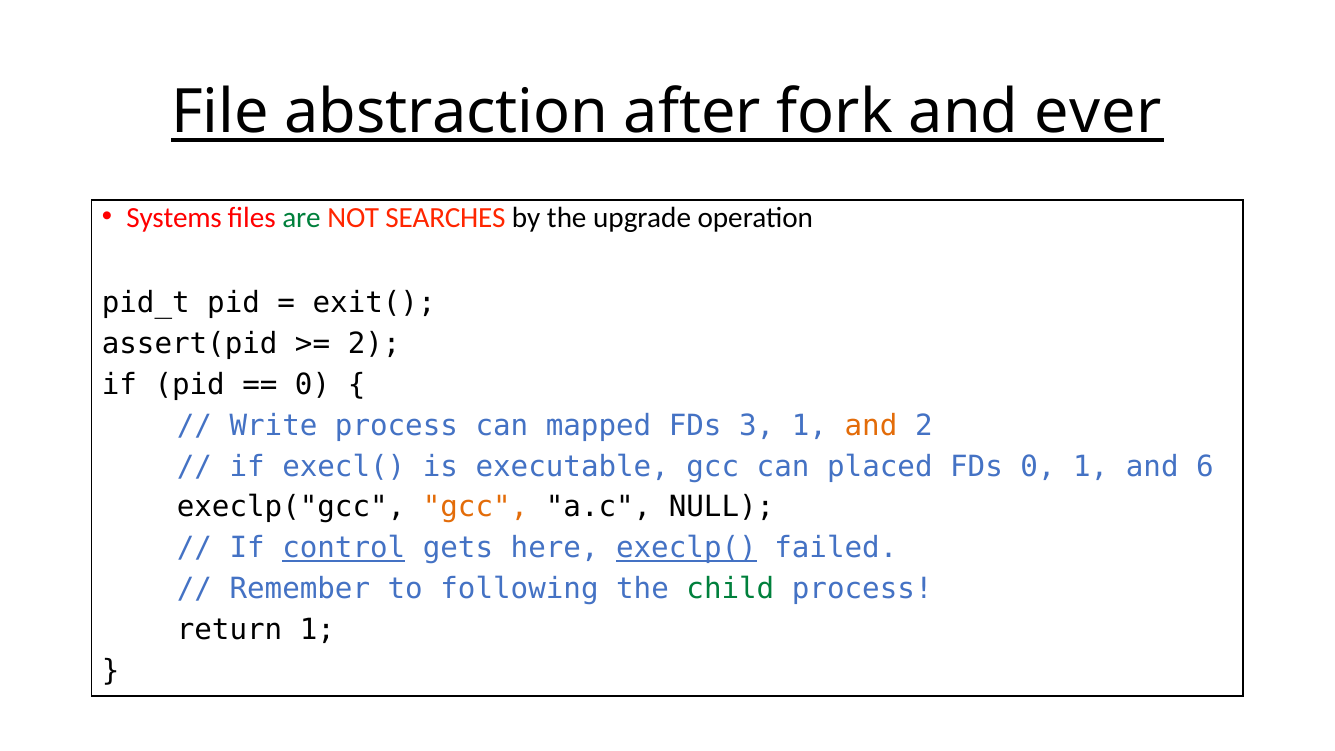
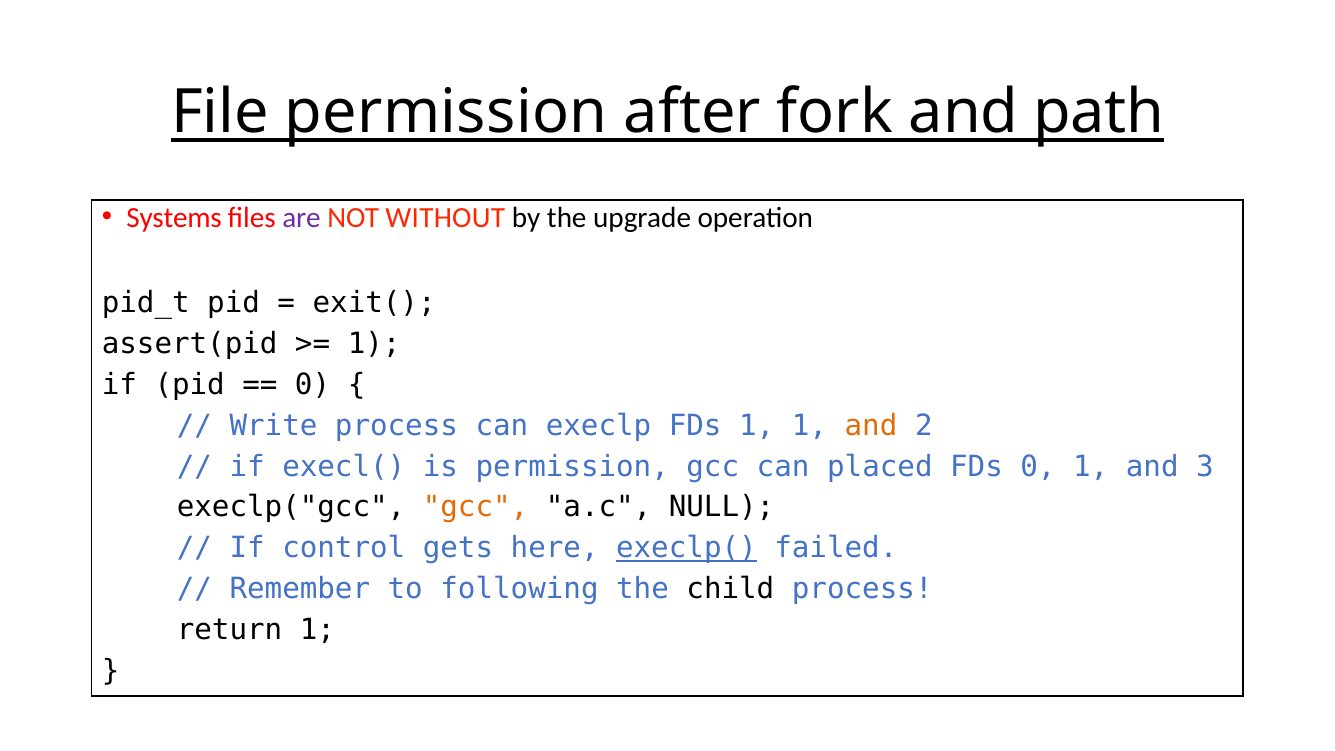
File abstraction: abstraction -> permission
ever: ever -> path
are colour: green -> purple
SEARCHES: SEARCHES -> WITHOUT
2 at (374, 344): 2 -> 1
mapped: mapped -> execlp
FDs 3: 3 -> 1
is executable: executable -> permission
6: 6 -> 3
control underline: present -> none
child colour: green -> black
